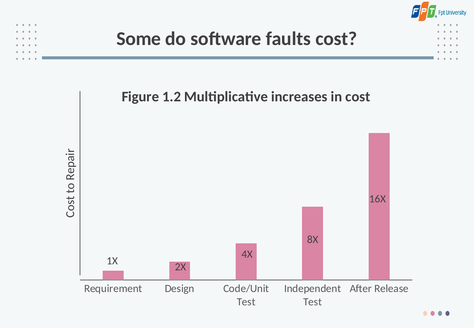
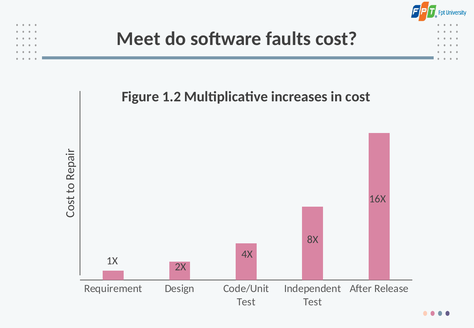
Some: Some -> Meet
